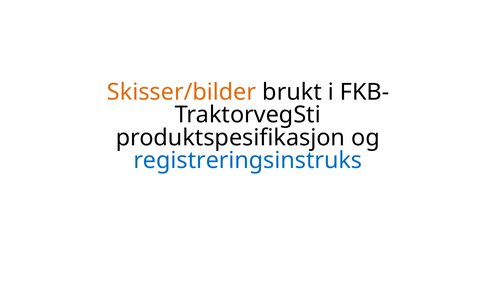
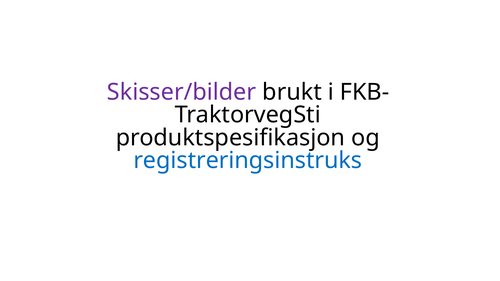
Skisser/bilder colour: orange -> purple
